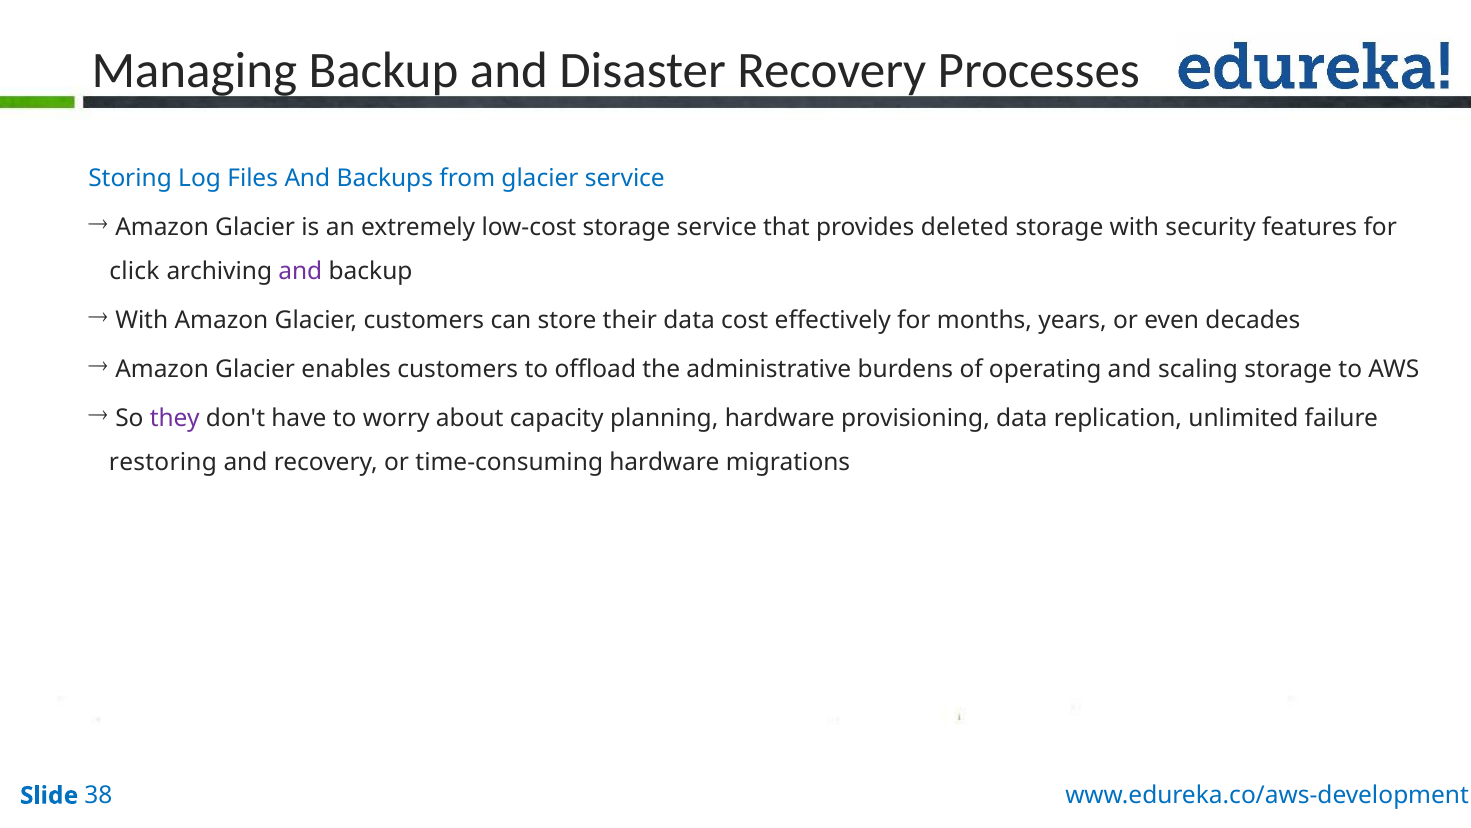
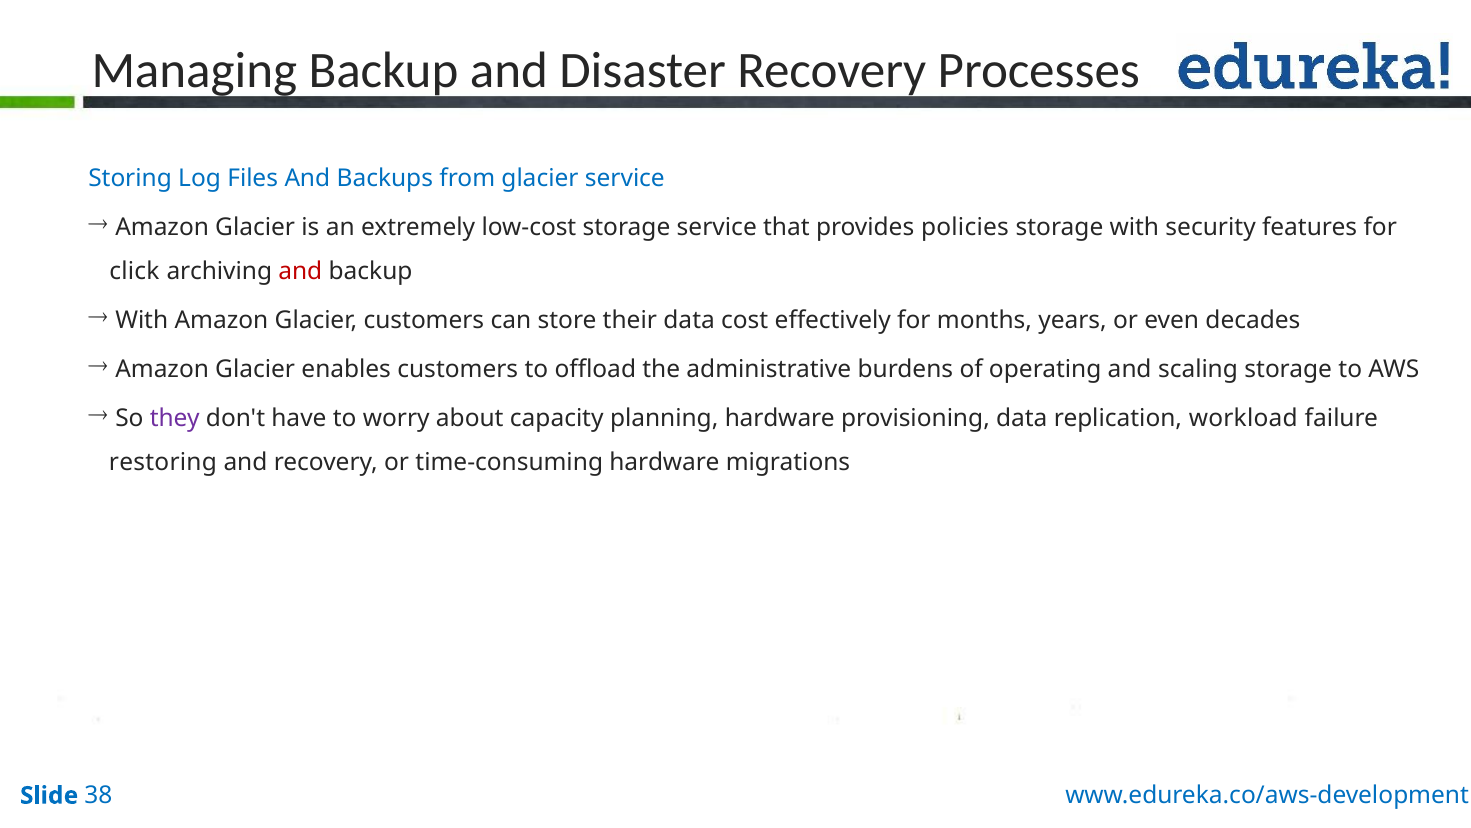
deleted: deleted -> policies
and at (300, 271) colour: purple -> red
unlimited: unlimited -> workload
